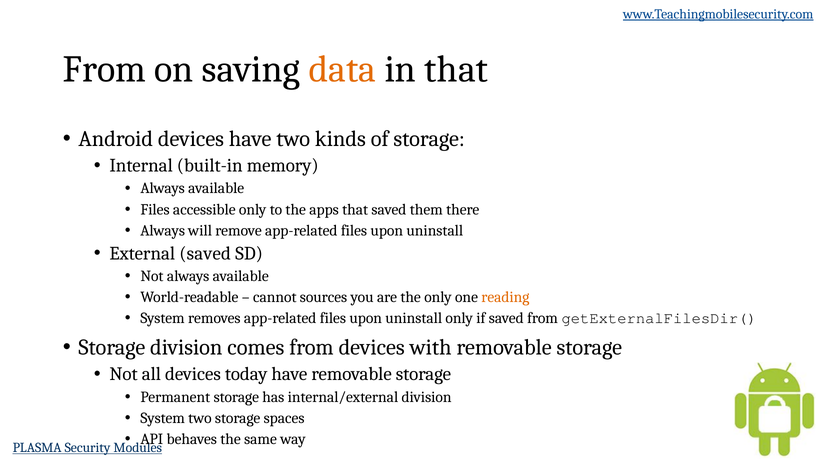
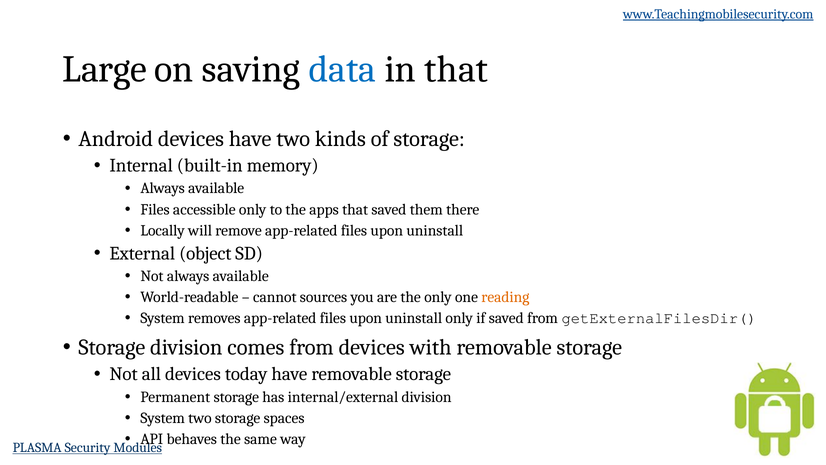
From at (104, 69): From -> Large
data colour: orange -> blue
Always at (163, 230): Always -> Locally
External saved: saved -> object
